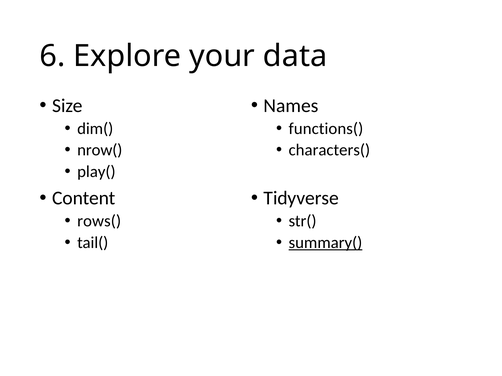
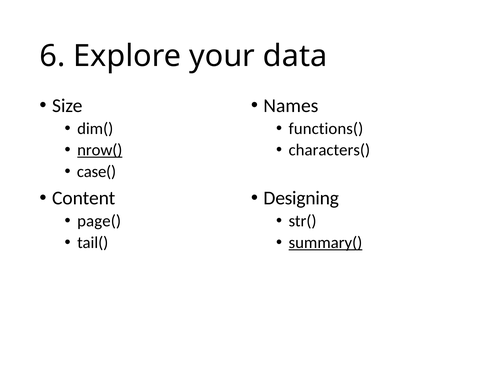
nrow( underline: none -> present
play(: play( -> case(
Tidyverse: Tidyverse -> Designing
rows(: rows( -> page(
